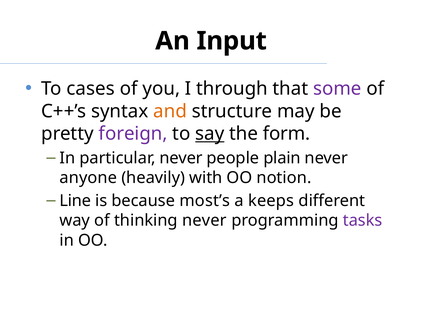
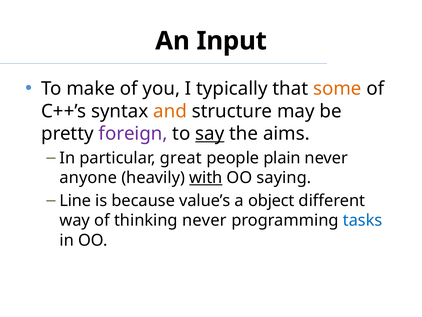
cases: cases -> make
through: through -> typically
some colour: purple -> orange
form: form -> aims
particular never: never -> great
with underline: none -> present
notion: notion -> saying
most’s: most’s -> value’s
keeps: keeps -> object
tasks colour: purple -> blue
